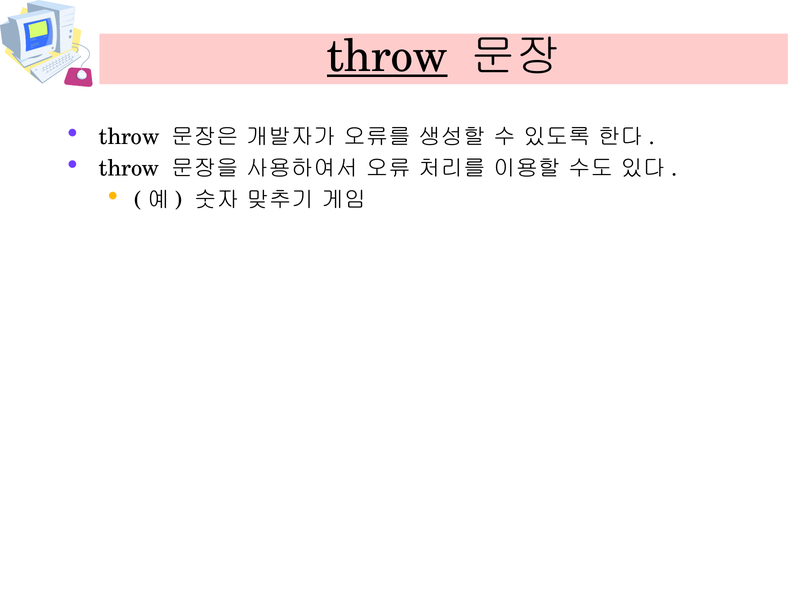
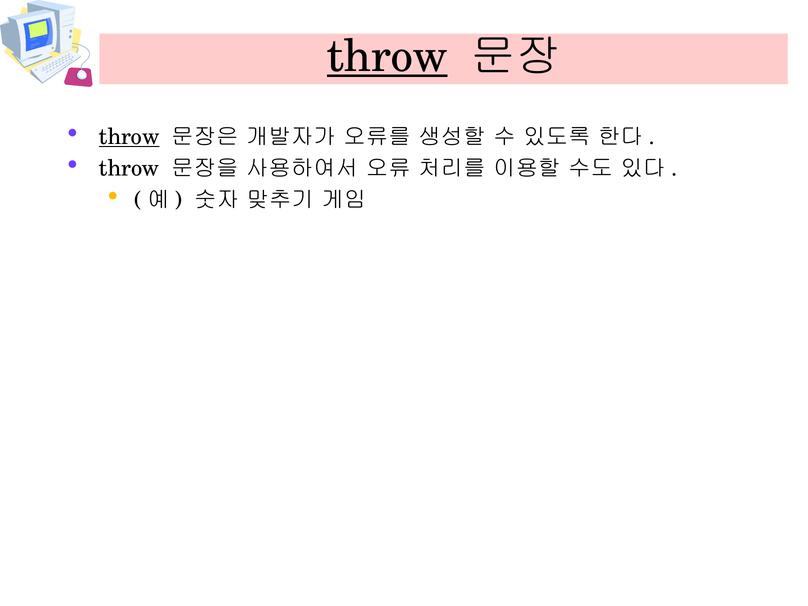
throw at (129, 137) underline: none -> present
